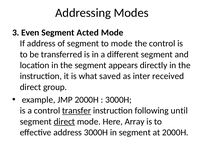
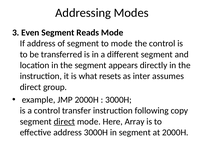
Acted: Acted -> Reads
saved: saved -> resets
received: received -> assumes
transfer underline: present -> none
until: until -> copy
